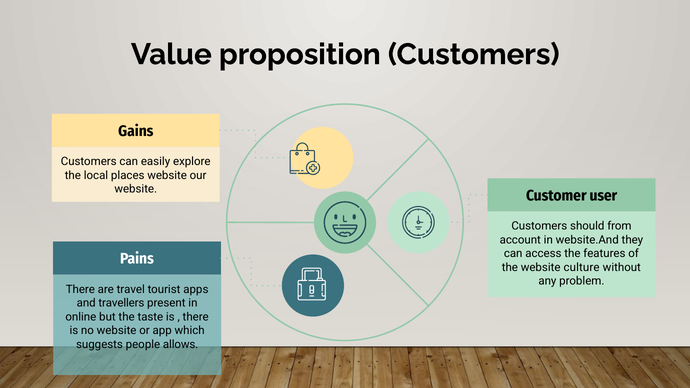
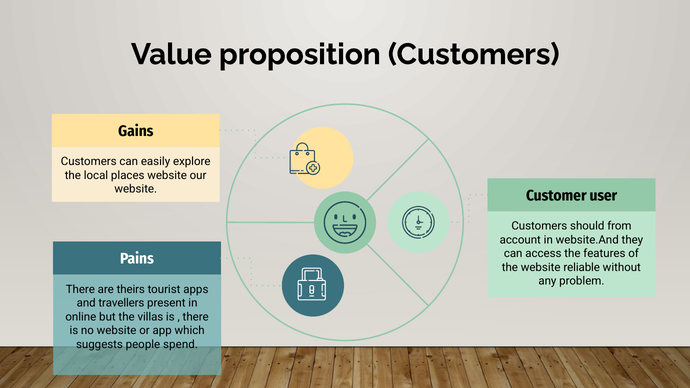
culture: culture -> reliable
travel: travel -> theirs
taste: taste -> villas
allows: allows -> spend
